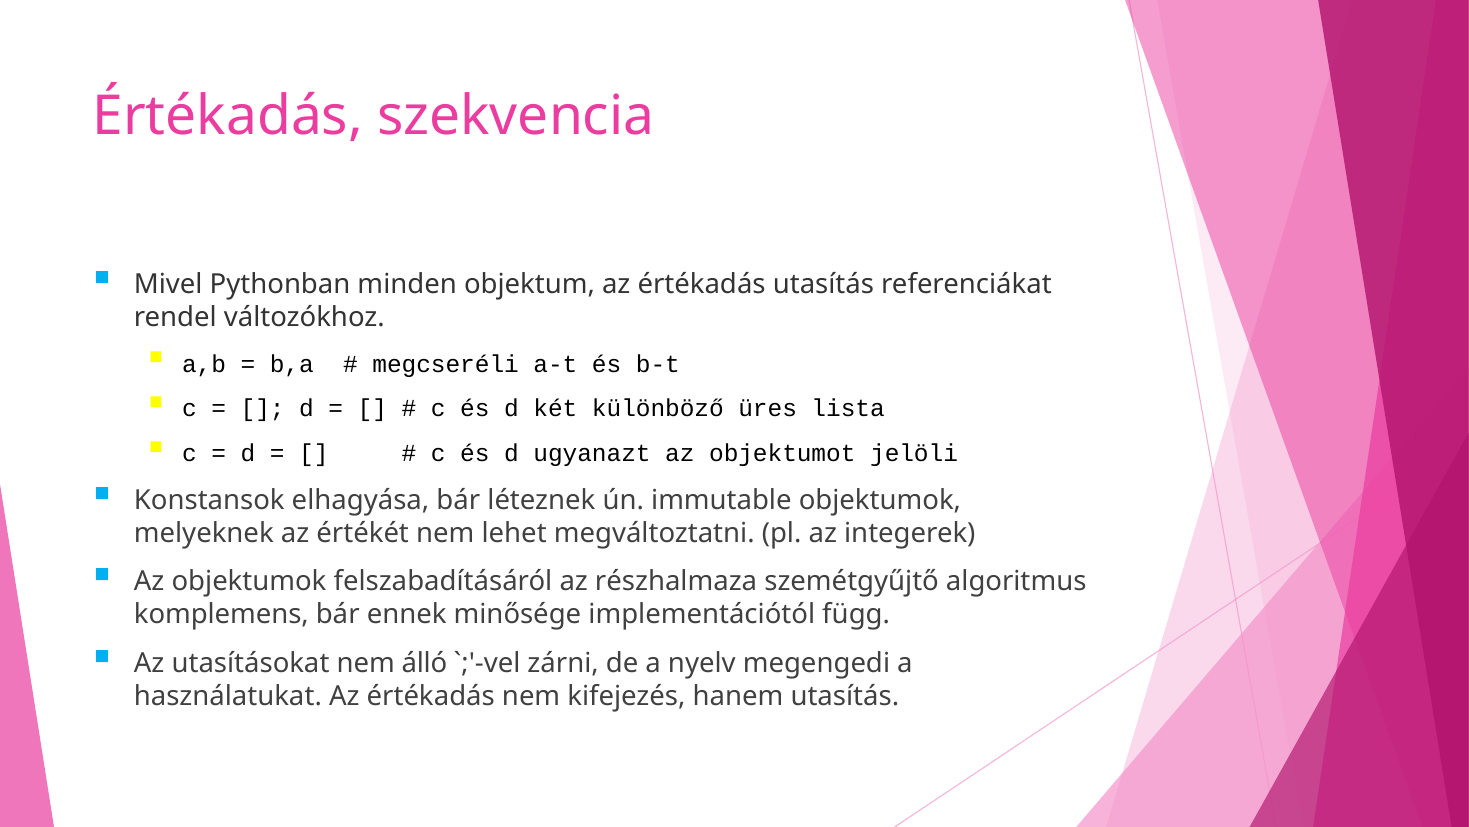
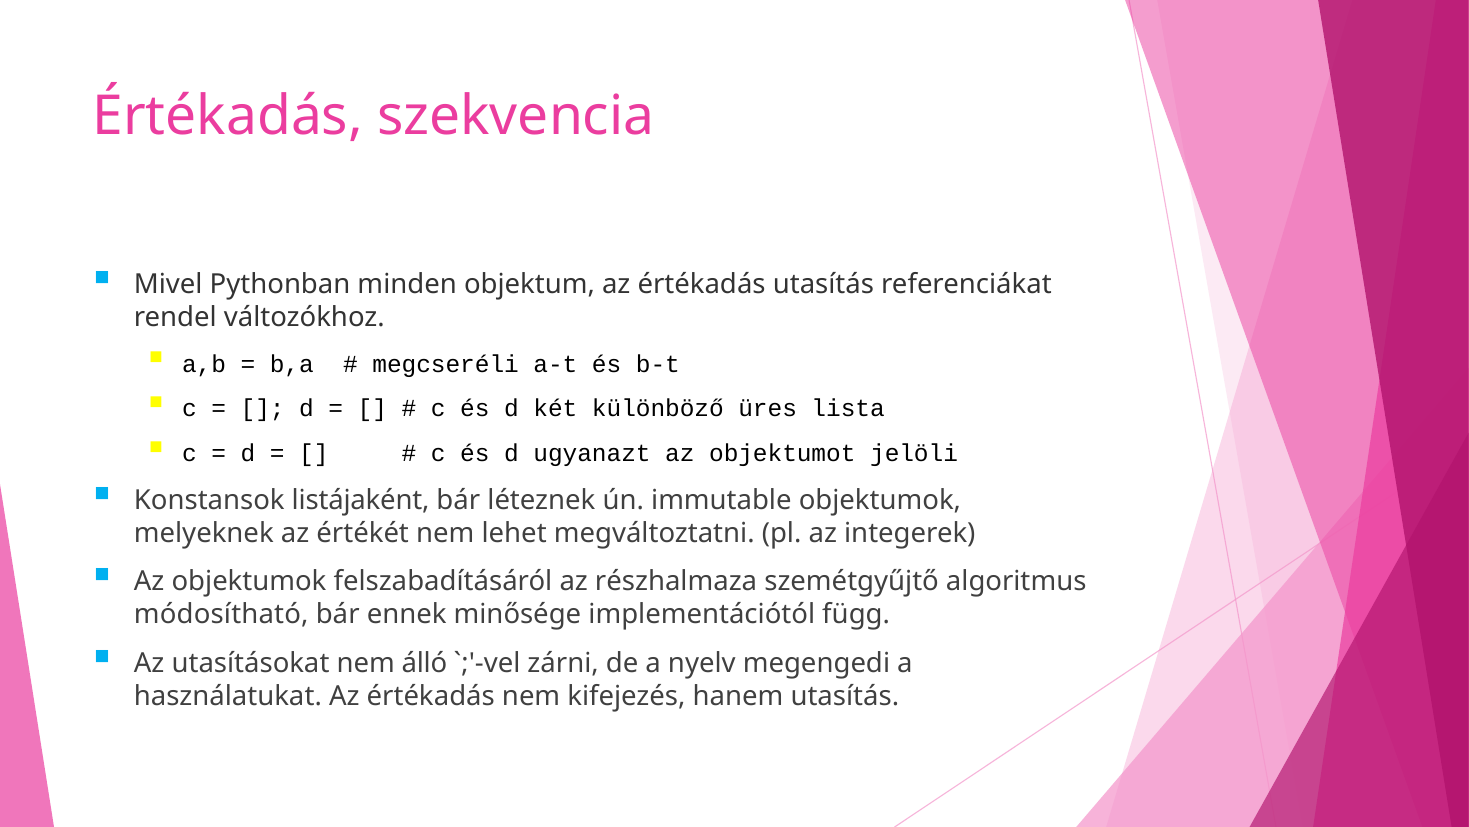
elhagyása: elhagyása -> listájaként
komplemens: komplemens -> módosítható
